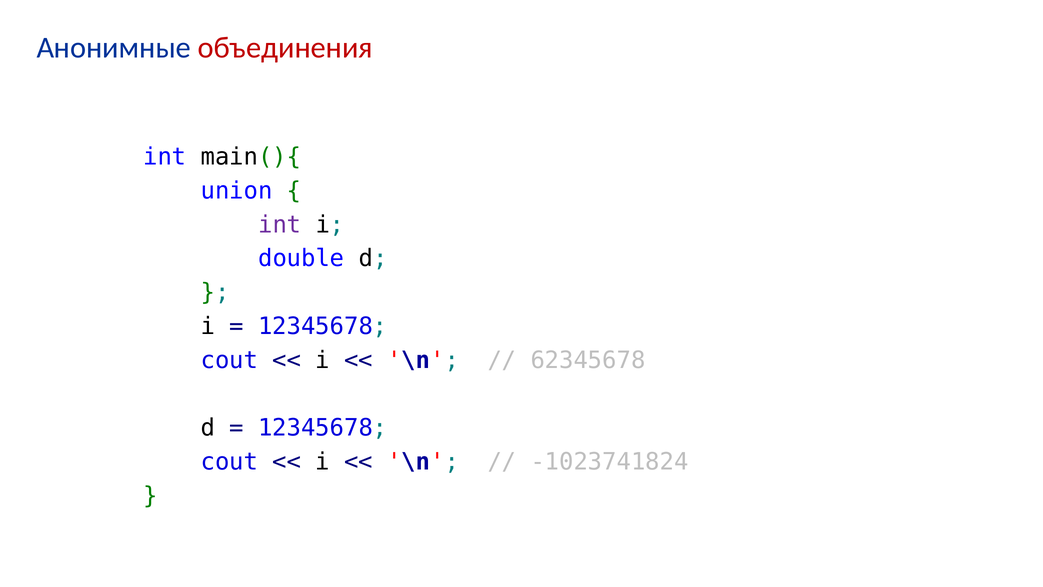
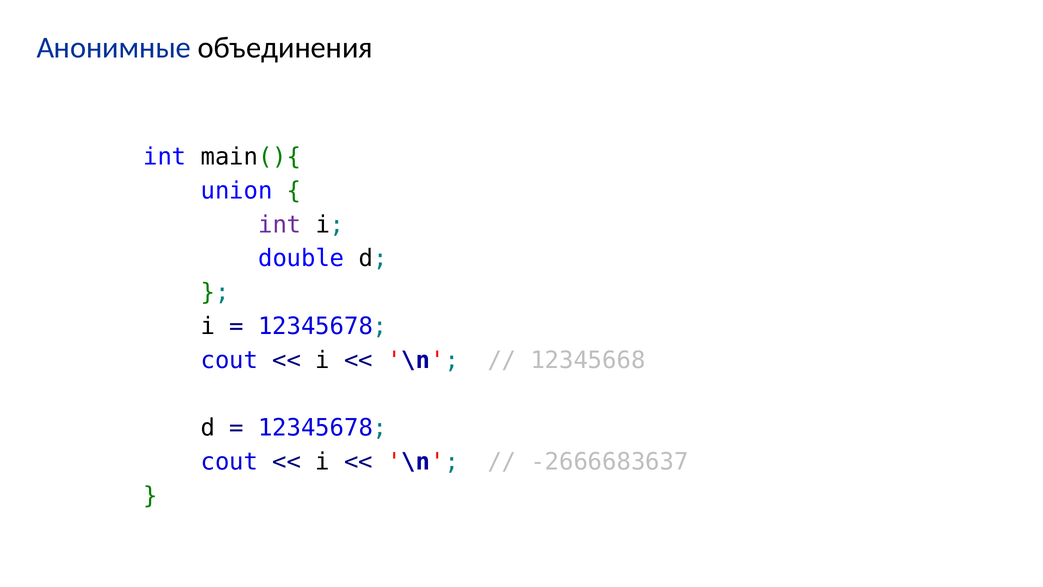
объединения colour: red -> black
62345678: 62345678 -> 12345668
-1023741824: -1023741824 -> -2666683637
